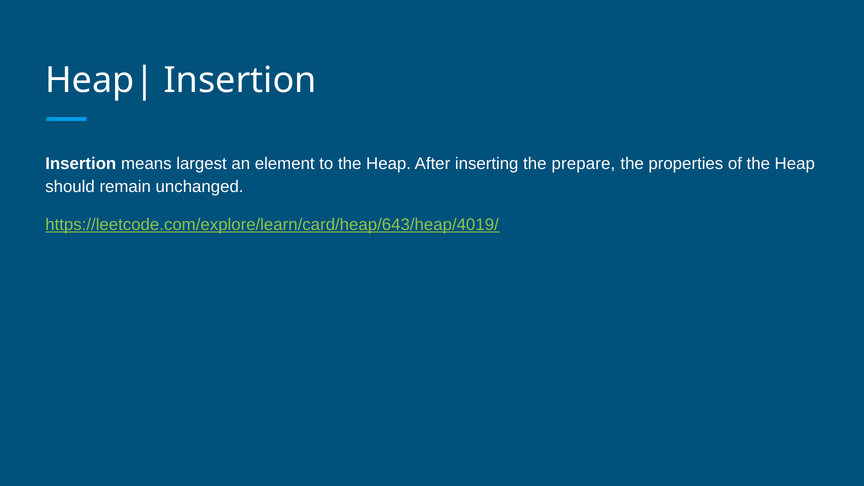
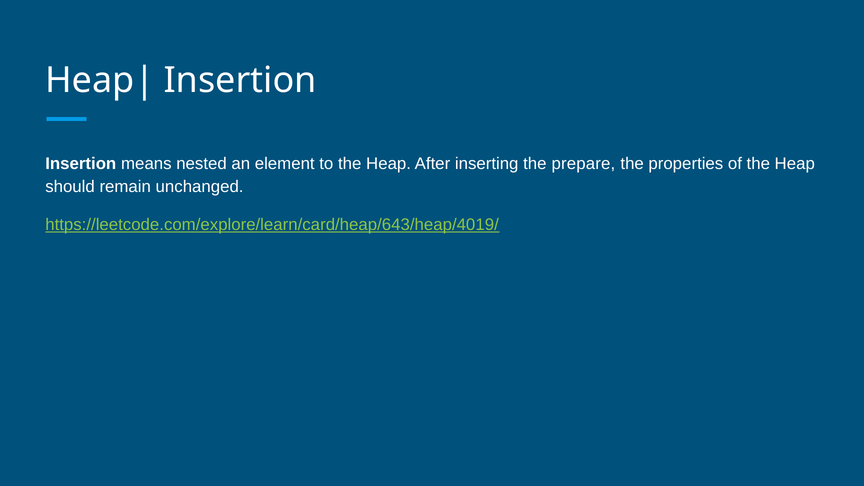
largest: largest -> nested
